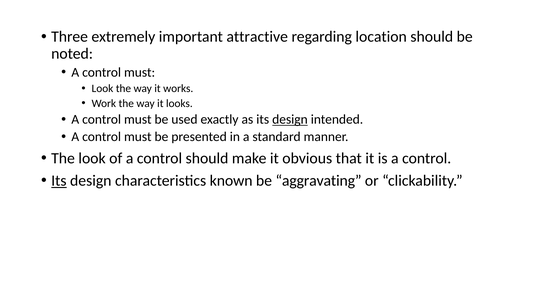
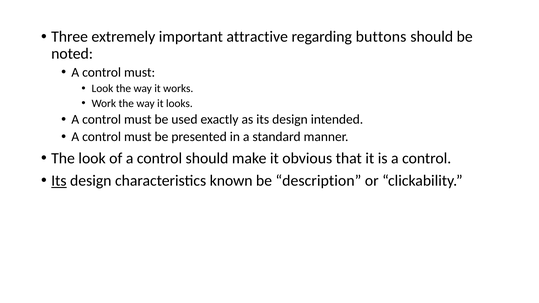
location: location -> buttons
design at (290, 120) underline: present -> none
aggravating: aggravating -> description
